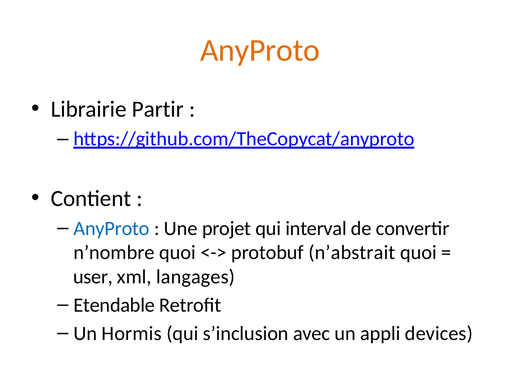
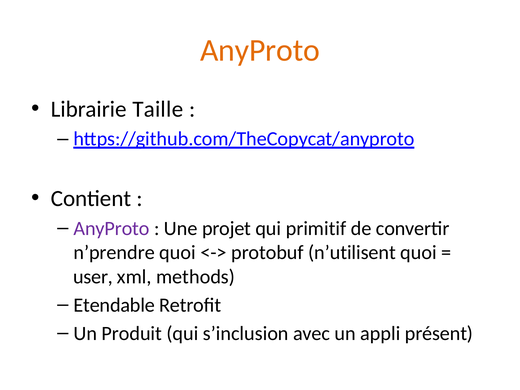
Partir: Partir -> Taille
AnyProto at (112, 228) colour: blue -> purple
interval: interval -> primitif
n’nombre: n’nombre -> n’prendre
n’abstrait: n’abstrait -> n’utilisent
langages: langages -> methods
Hormis: Hormis -> Produit
devices: devices -> présent
